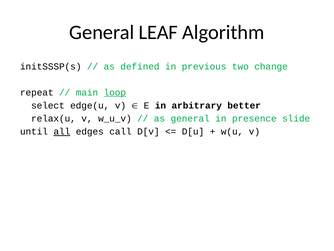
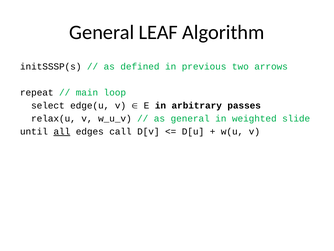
change: change -> arrows
loop underline: present -> none
better: better -> passes
presence: presence -> weighted
